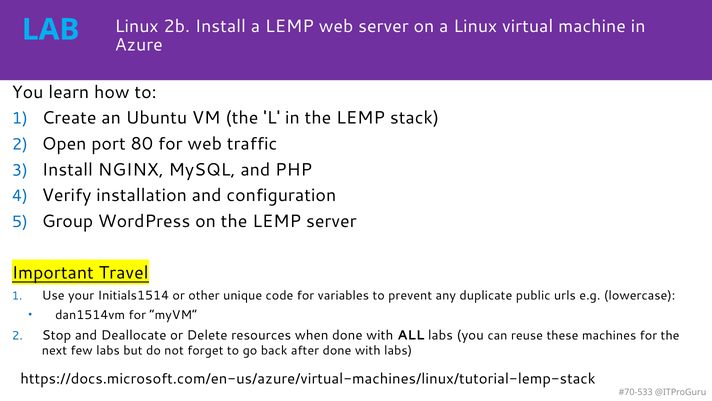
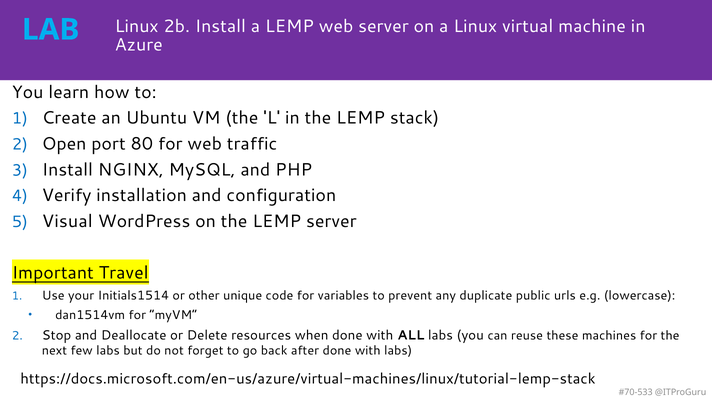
Group: Group -> Visual
